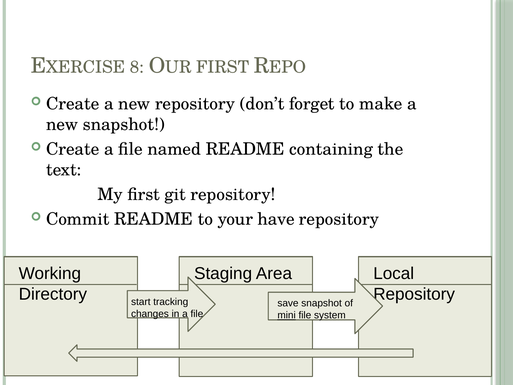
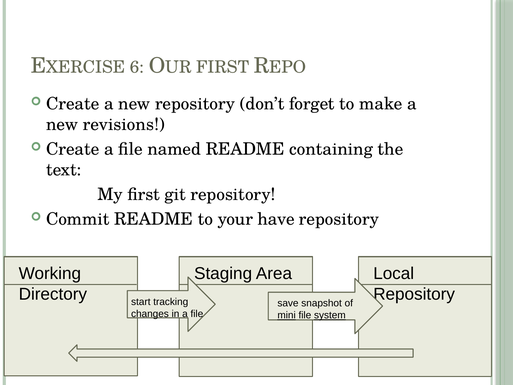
8: 8 -> 6
new snapshot: snapshot -> revisions
system underline: none -> present
